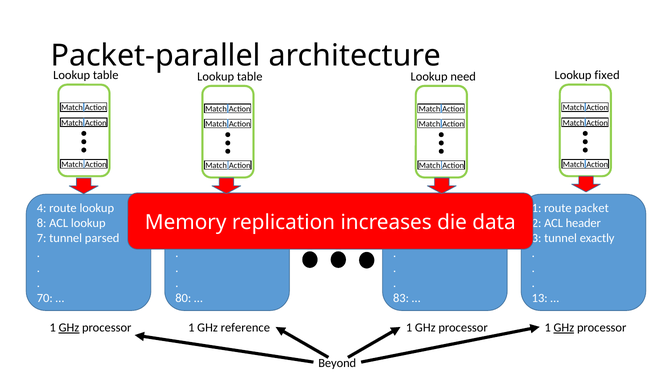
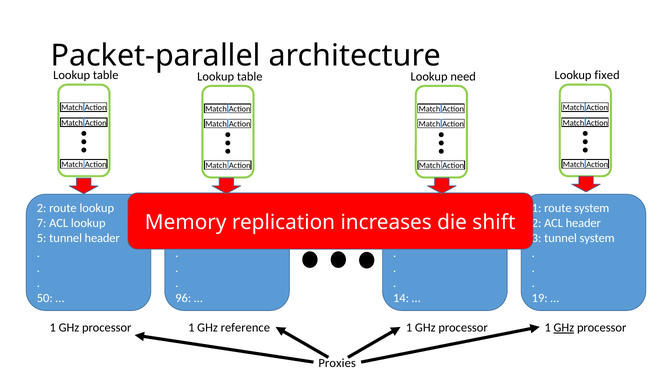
4 at (42, 208): 4 -> 2
route packet: packet -> system
data: data -> shift
8: 8 -> 7
7: 7 -> 5
tunnel parsed: parsed -> header
tunnel exactly: exactly -> system
70: 70 -> 50
80: 80 -> 96
83: 83 -> 14
13: 13 -> 19
GHz at (69, 328) underline: present -> none
Beyond: Beyond -> Proxies
